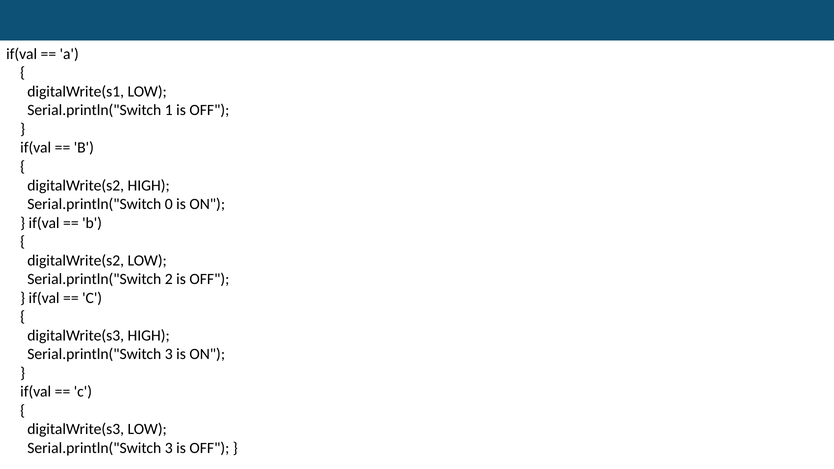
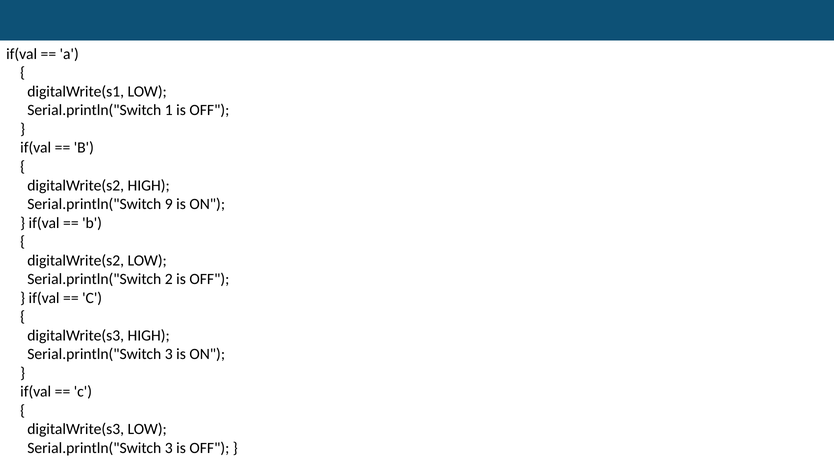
0: 0 -> 9
